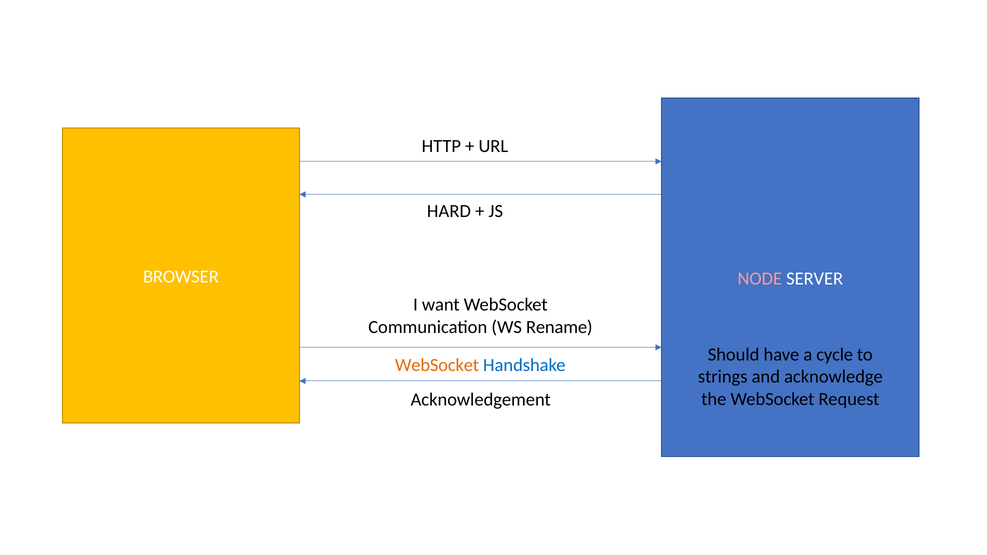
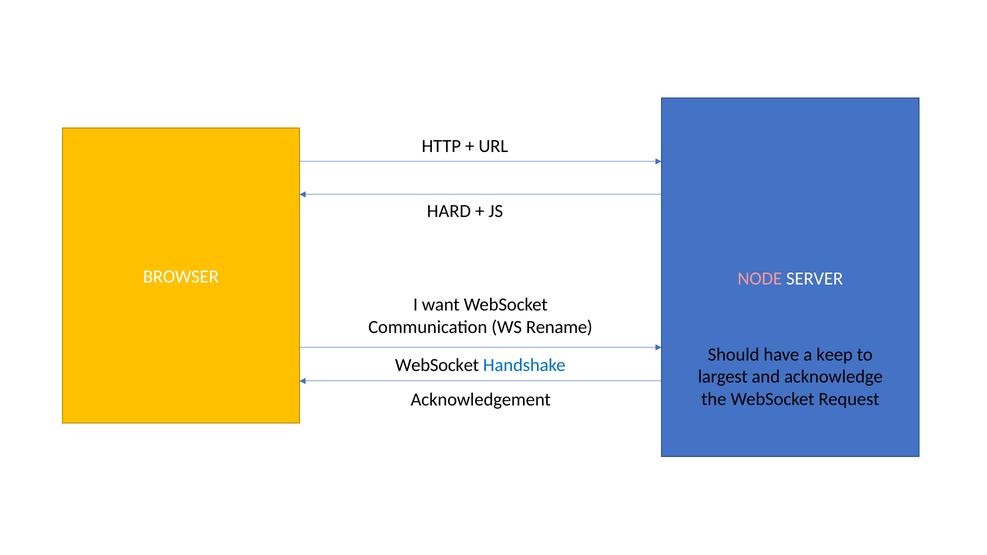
cycle: cycle -> keep
WebSocket at (437, 366) colour: orange -> black
strings: strings -> largest
